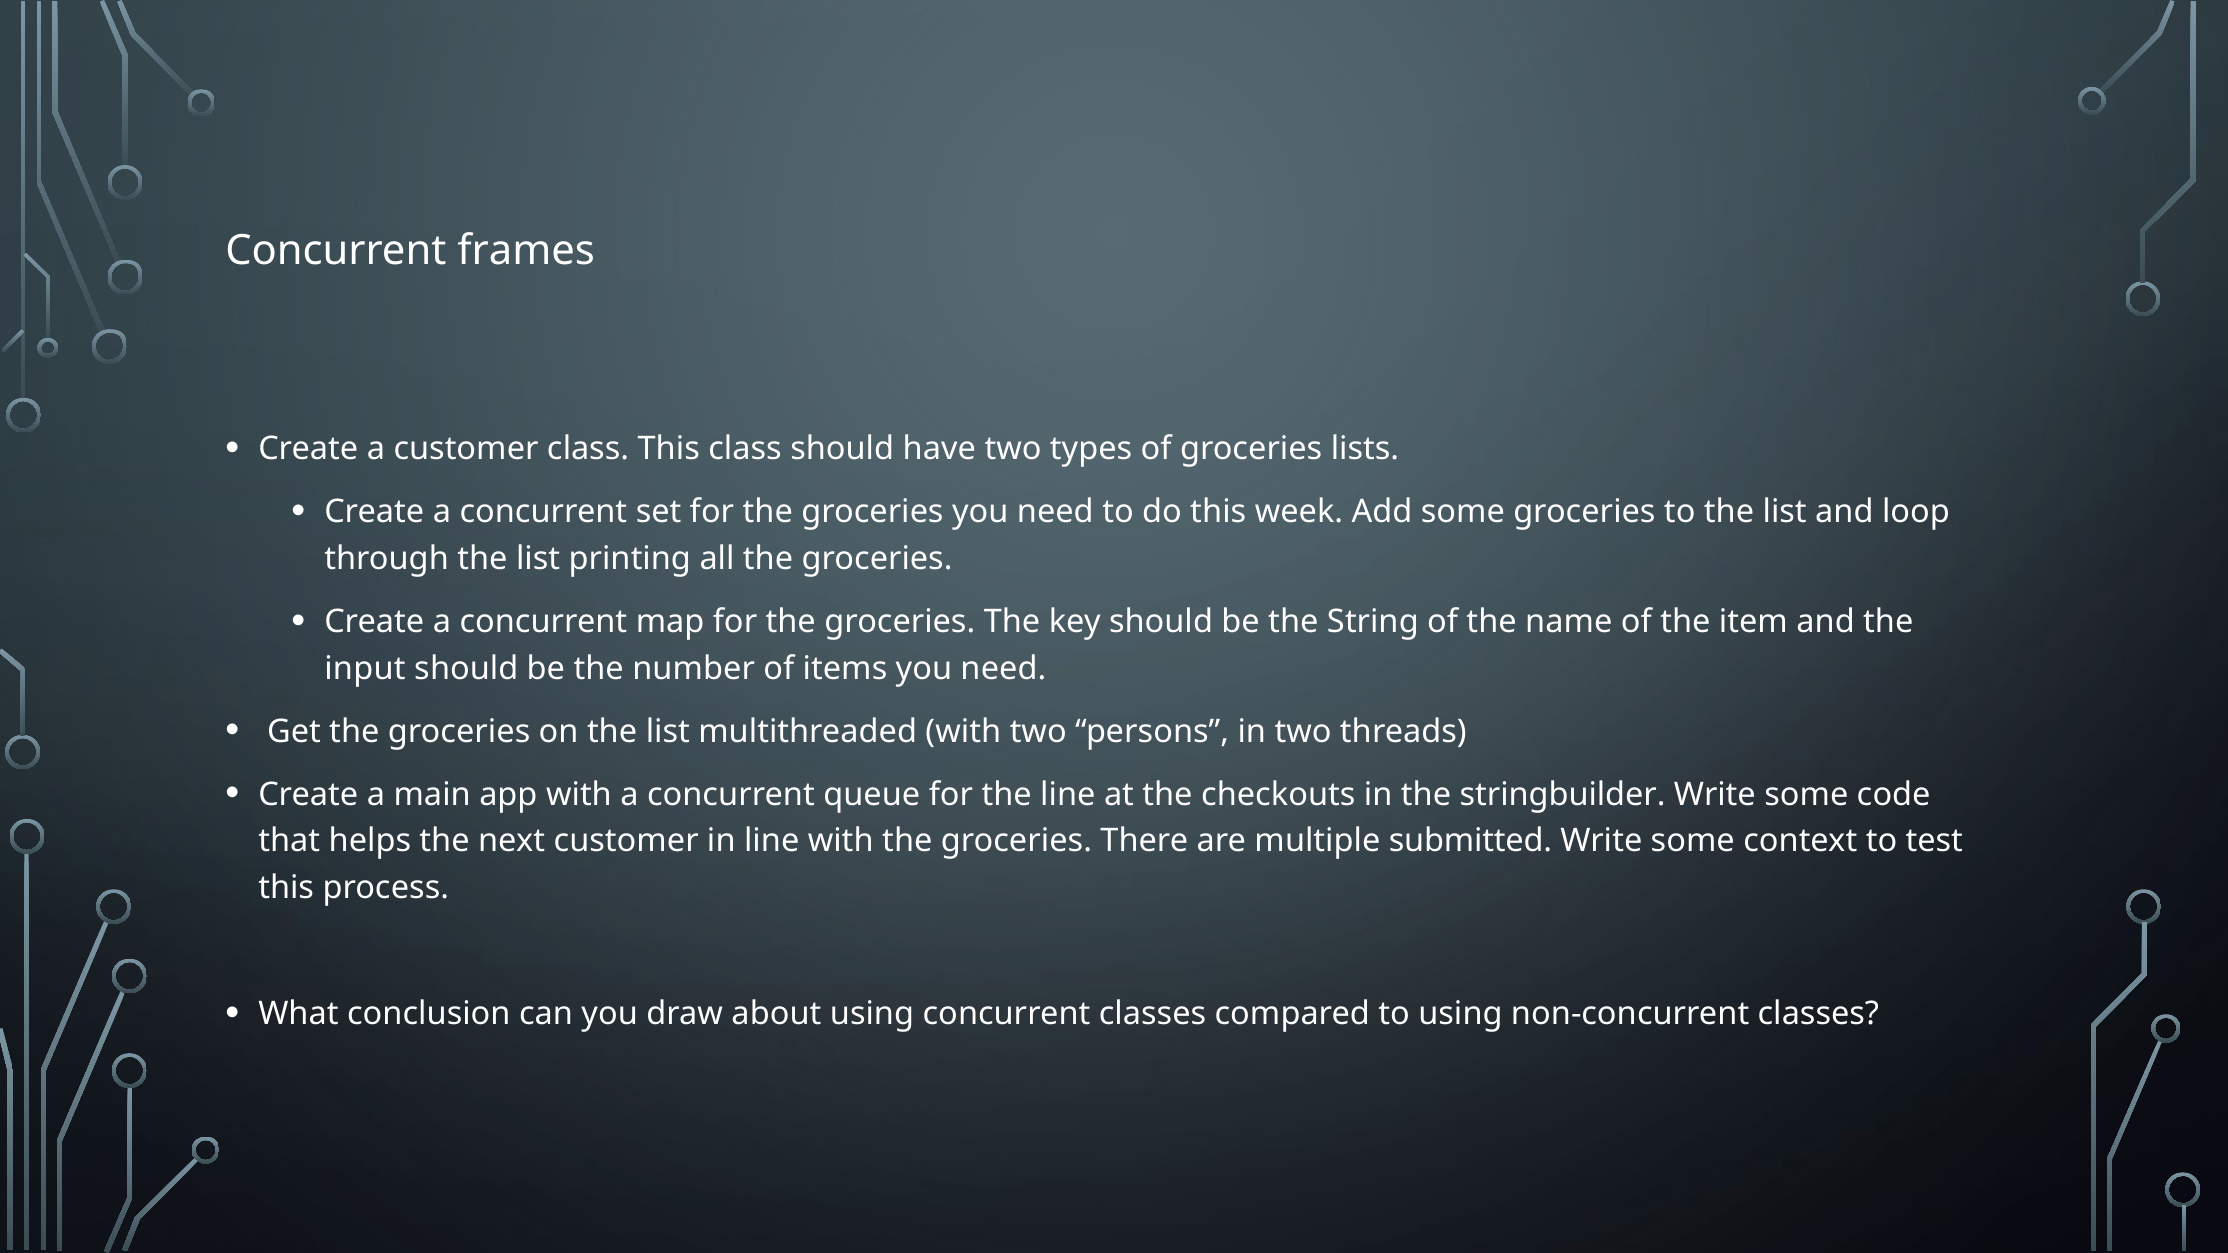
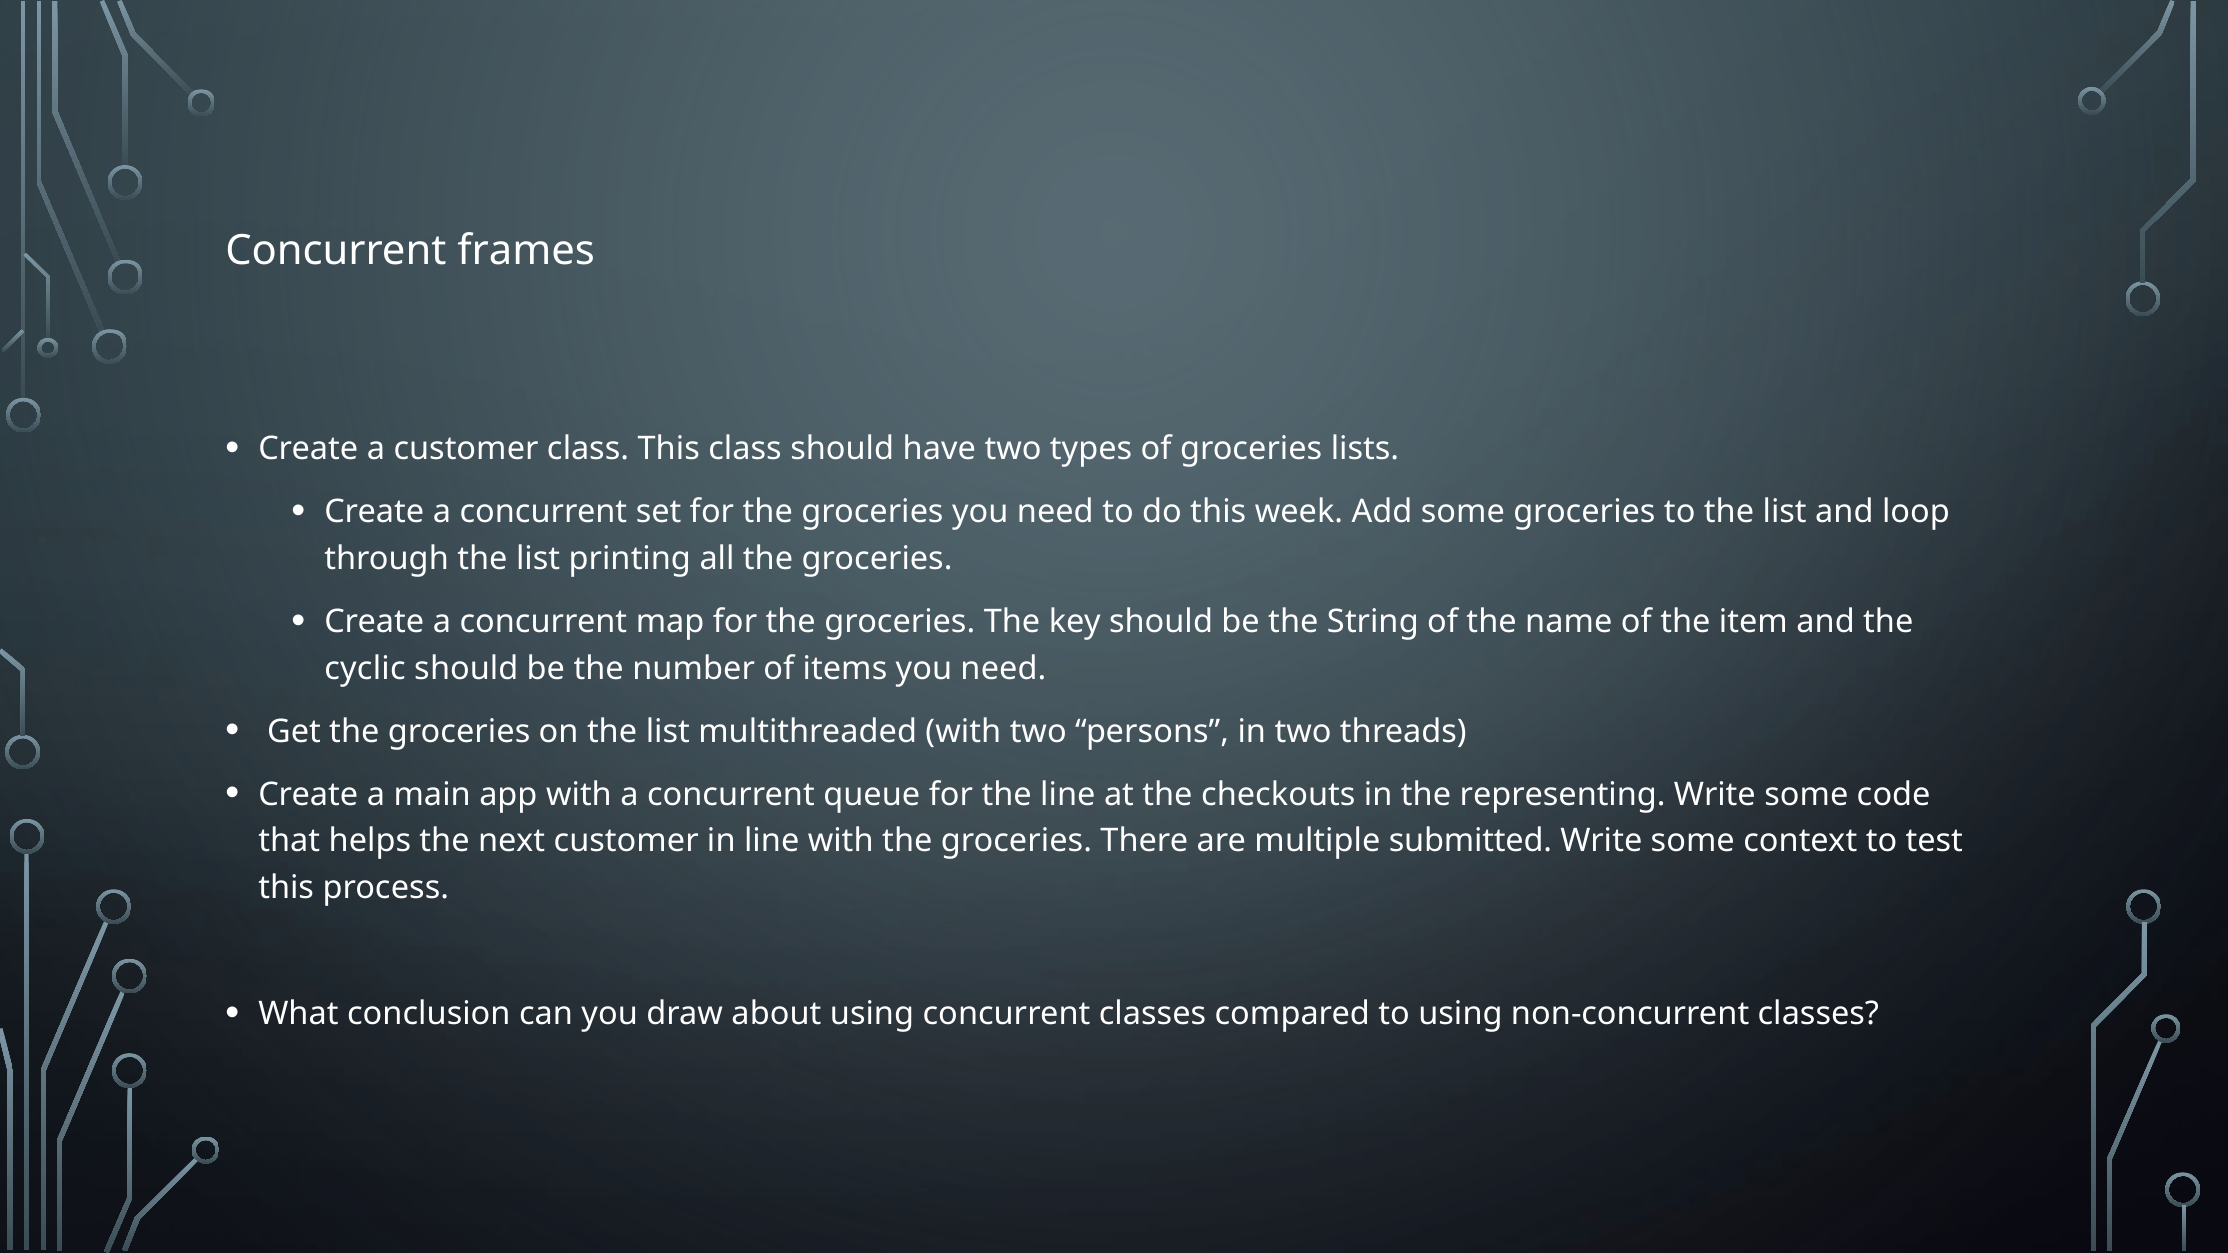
input: input -> cyclic
stringbuilder: stringbuilder -> representing
